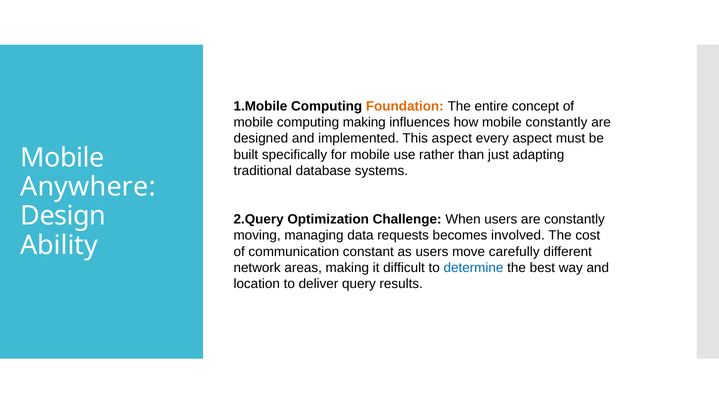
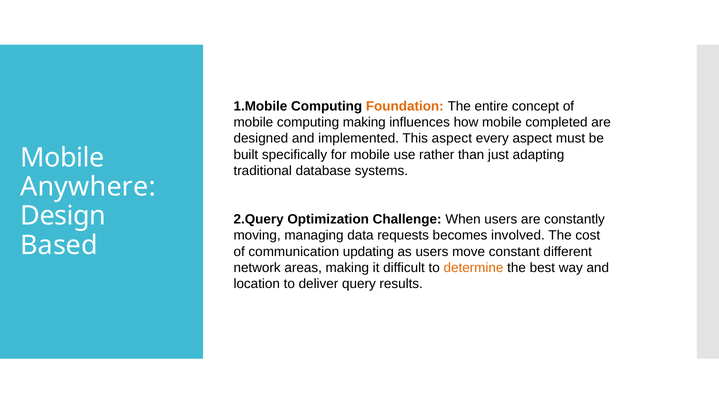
mobile constantly: constantly -> completed
Ability: Ability -> Based
constant: constant -> updating
carefully: carefully -> constant
determine colour: blue -> orange
